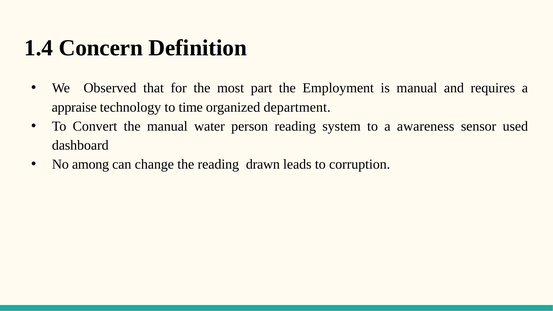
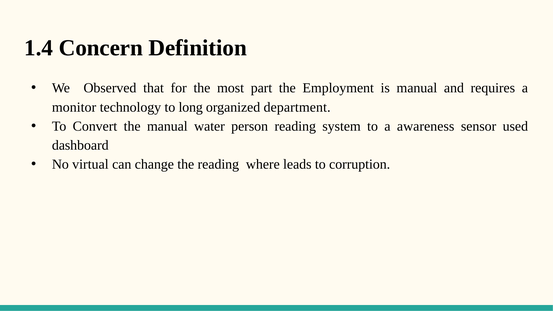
appraise: appraise -> monitor
time: time -> long
among: among -> virtual
drawn: drawn -> where
